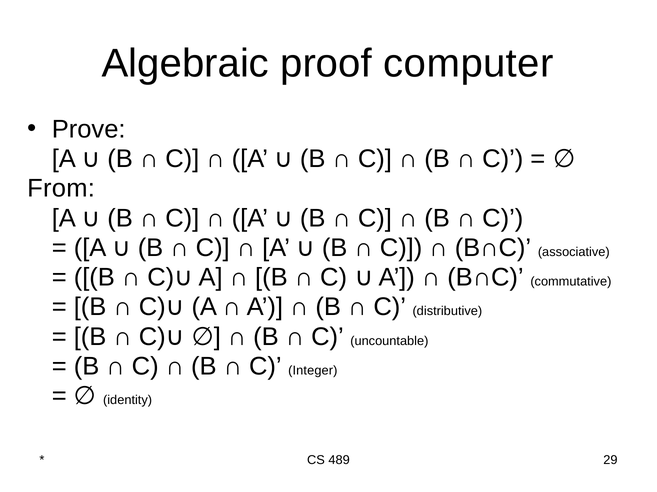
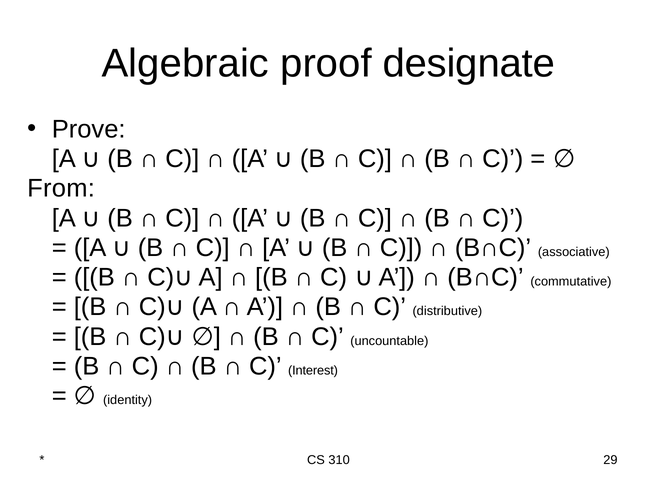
computer: computer -> designate
Integer: Integer -> Interest
489: 489 -> 310
